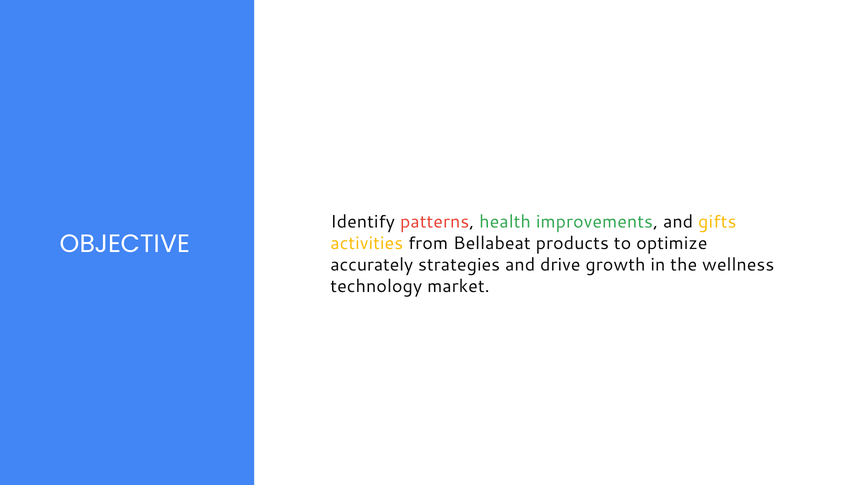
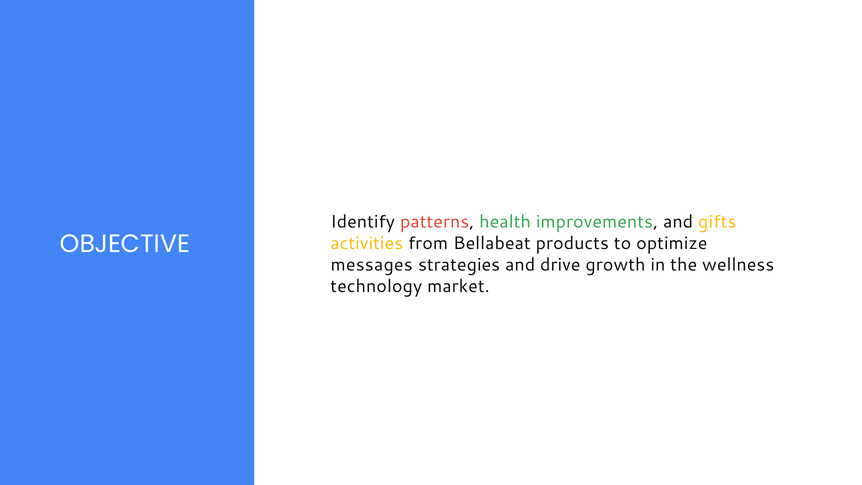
accurately: accurately -> messages
